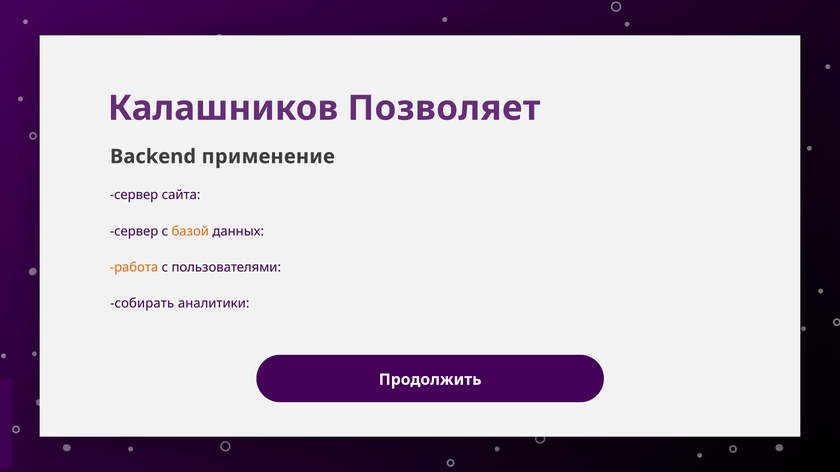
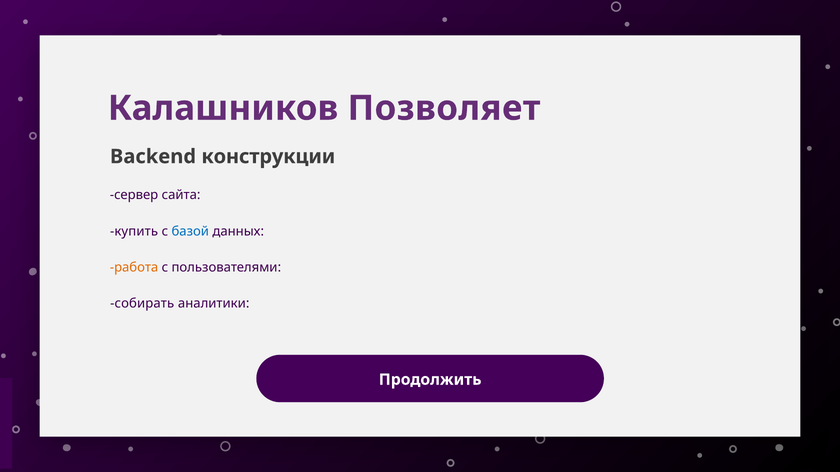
применение: применение -> конструкции
сервер at (134, 231): сервер -> купить
базой colour: orange -> blue
